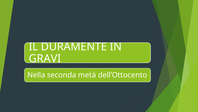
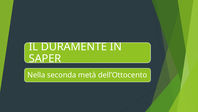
GRAVI: GRAVI -> SAPER
